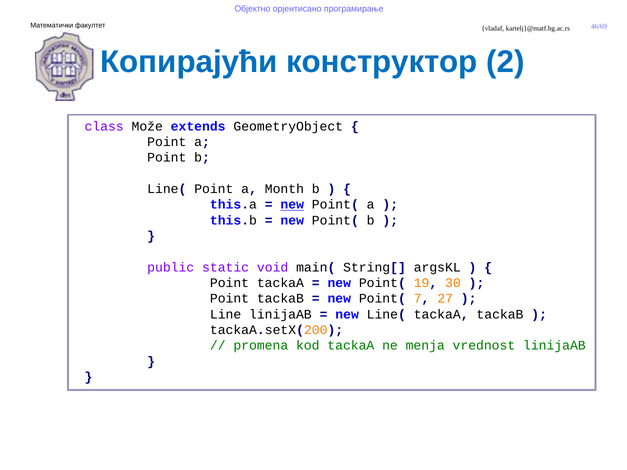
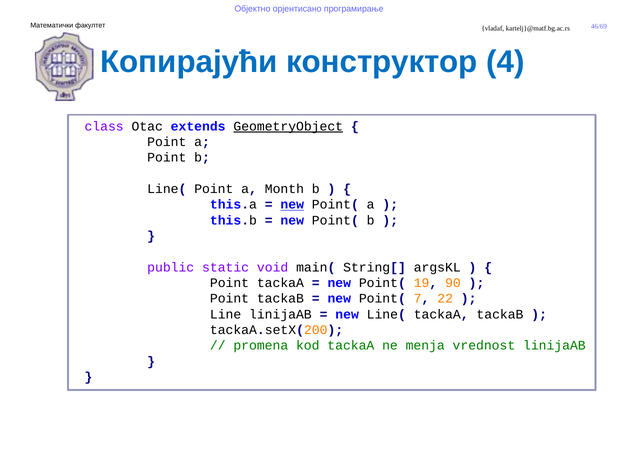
2: 2 -> 4
Može: Može -> Otac
GeometryObject underline: none -> present
30: 30 -> 90
27: 27 -> 22
